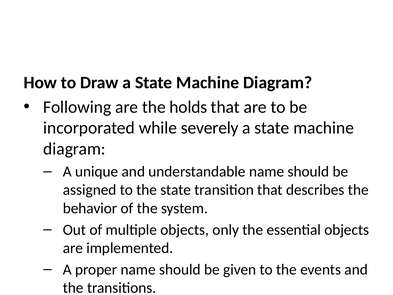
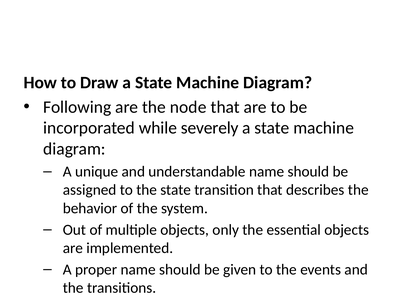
holds: holds -> node
